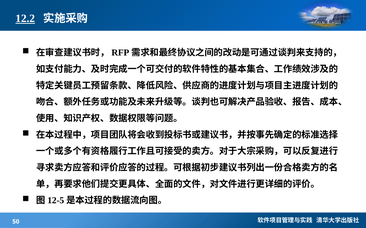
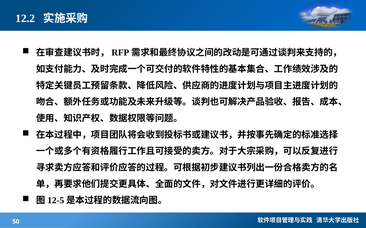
12.2 underline: present -> none
